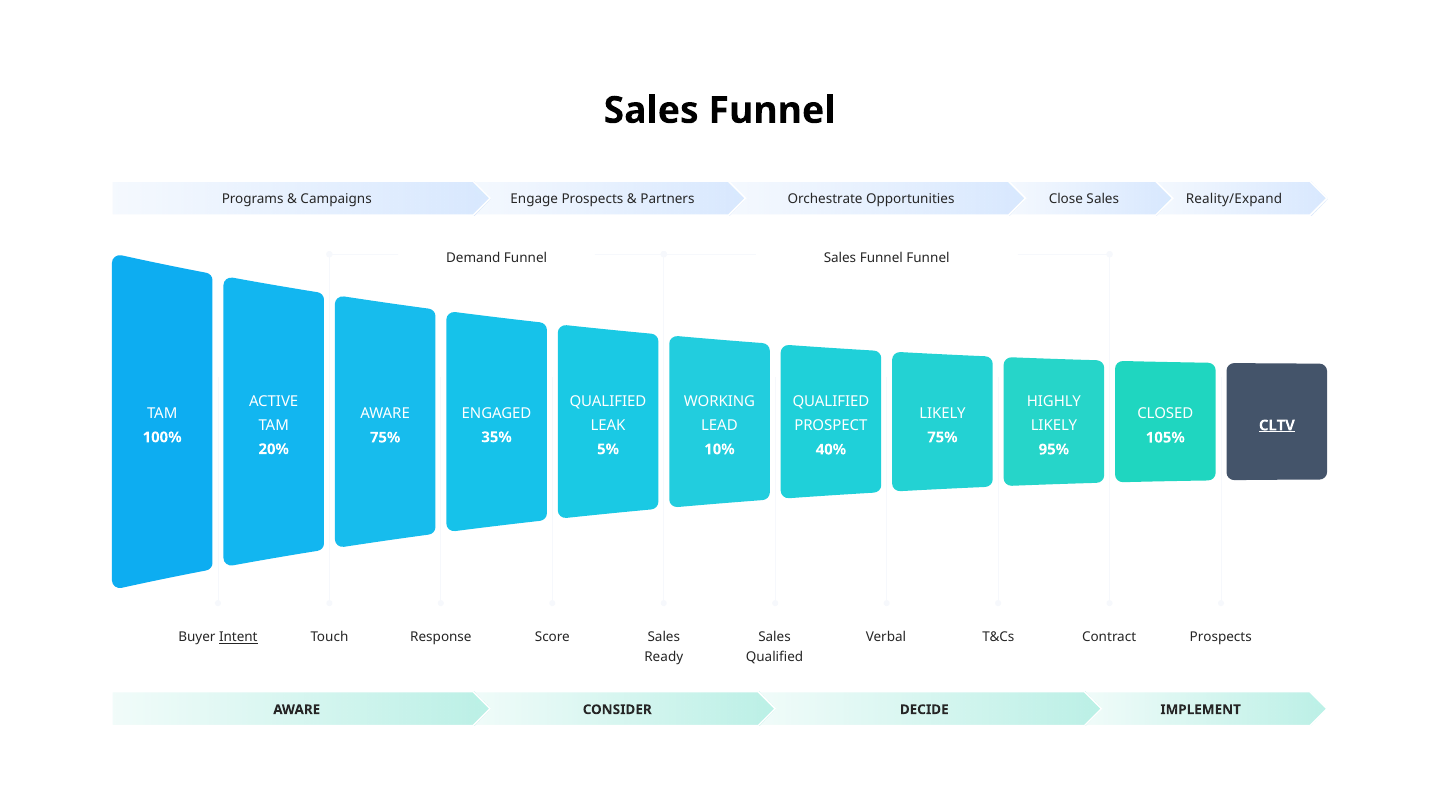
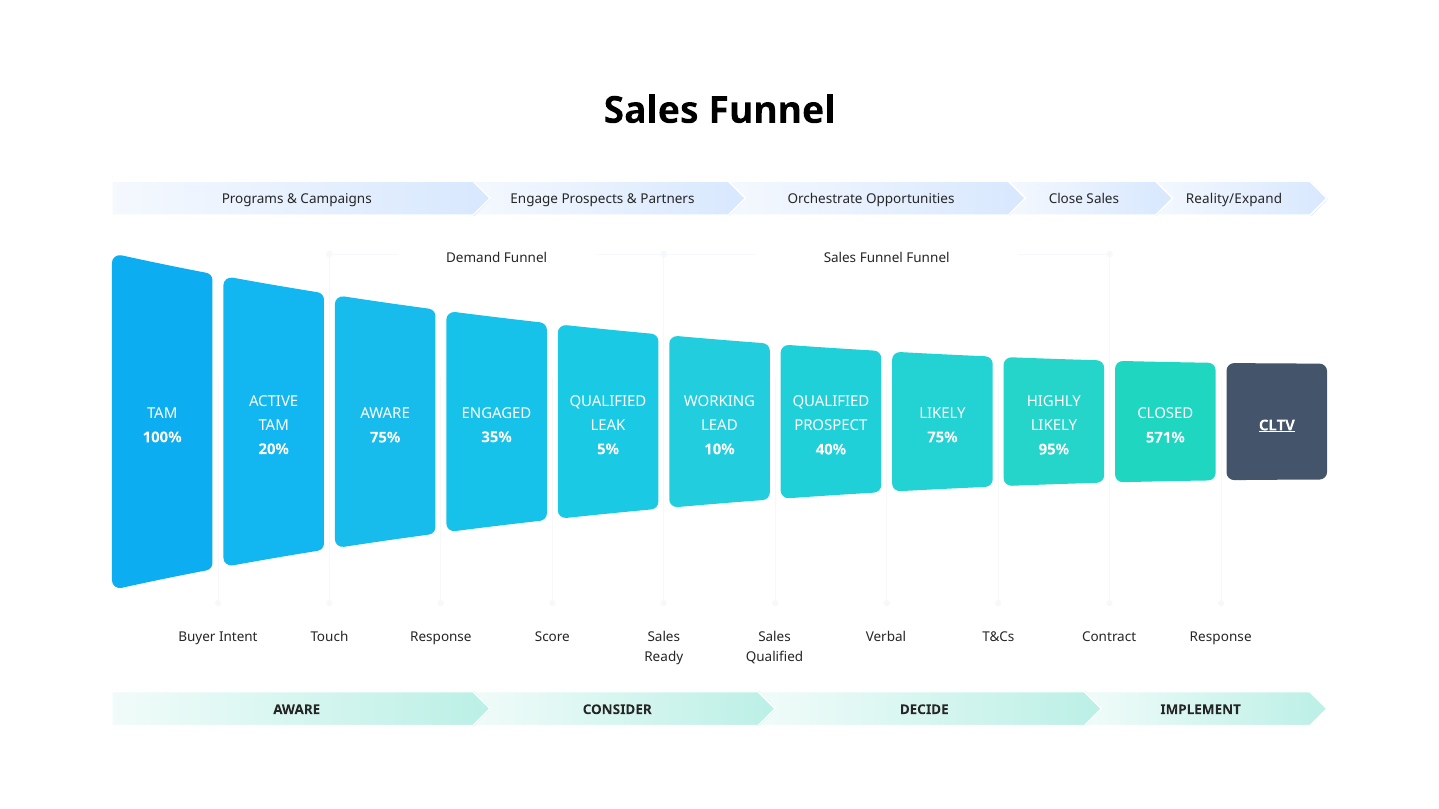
105%: 105% -> 571%
Contract Prospects: Prospects -> Response
Intent underline: present -> none
